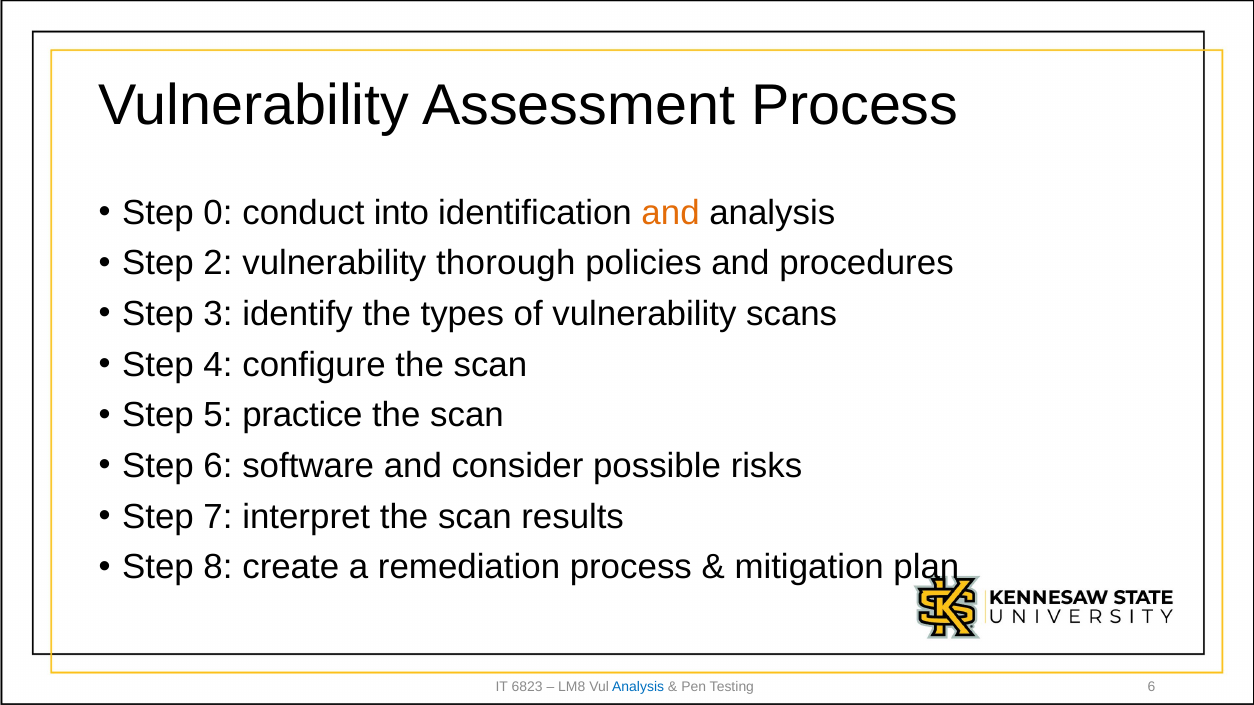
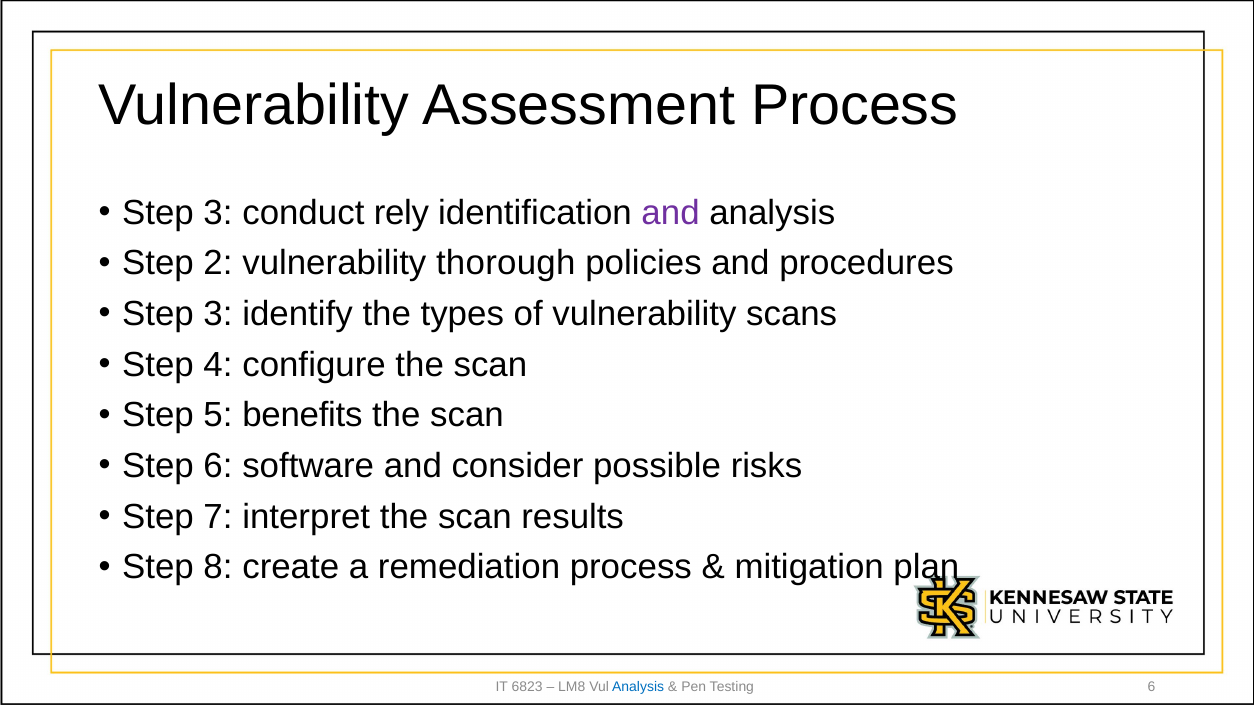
0 at (218, 213): 0 -> 3
into: into -> rely
and at (671, 213) colour: orange -> purple
practice: practice -> benefits
